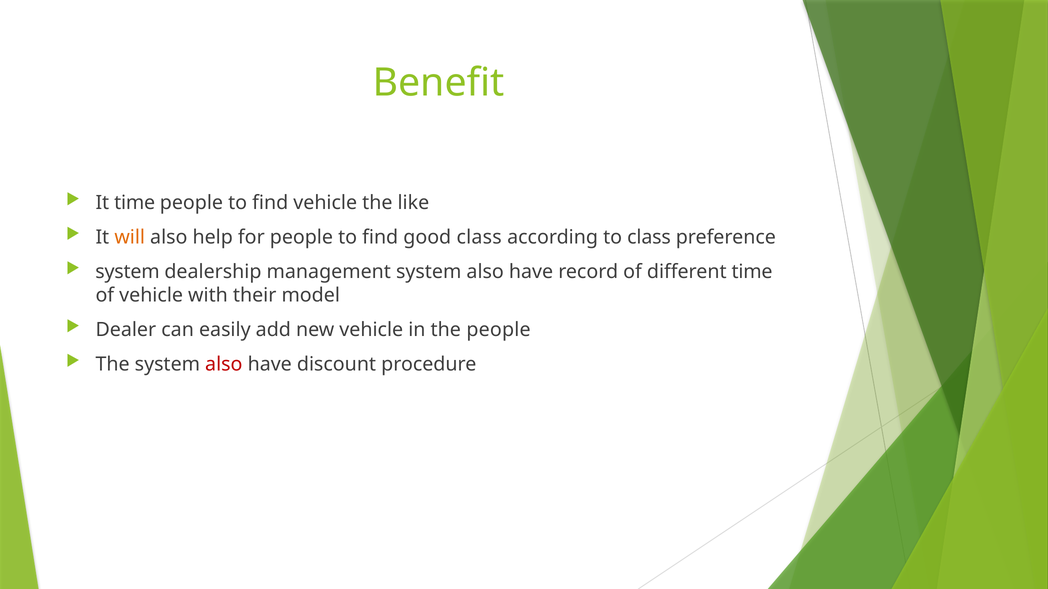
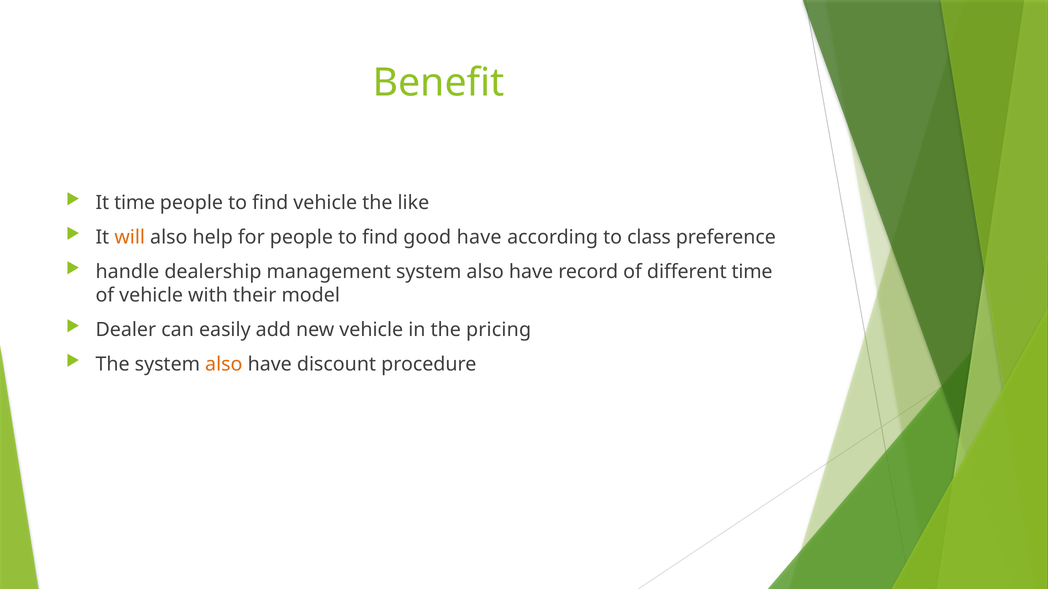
good class: class -> have
system at (128, 272): system -> handle
the people: people -> pricing
also at (224, 364) colour: red -> orange
